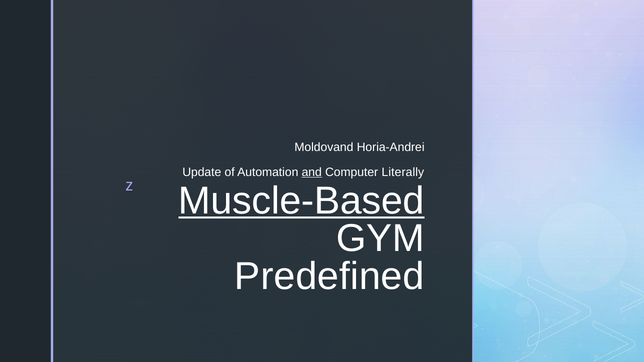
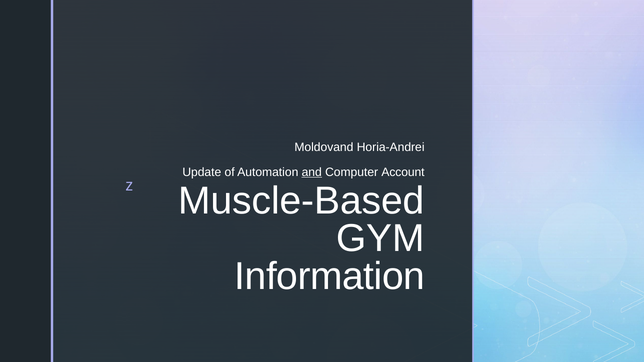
Literally: Literally -> Account
Muscle-Based underline: present -> none
Predefined: Predefined -> Information
